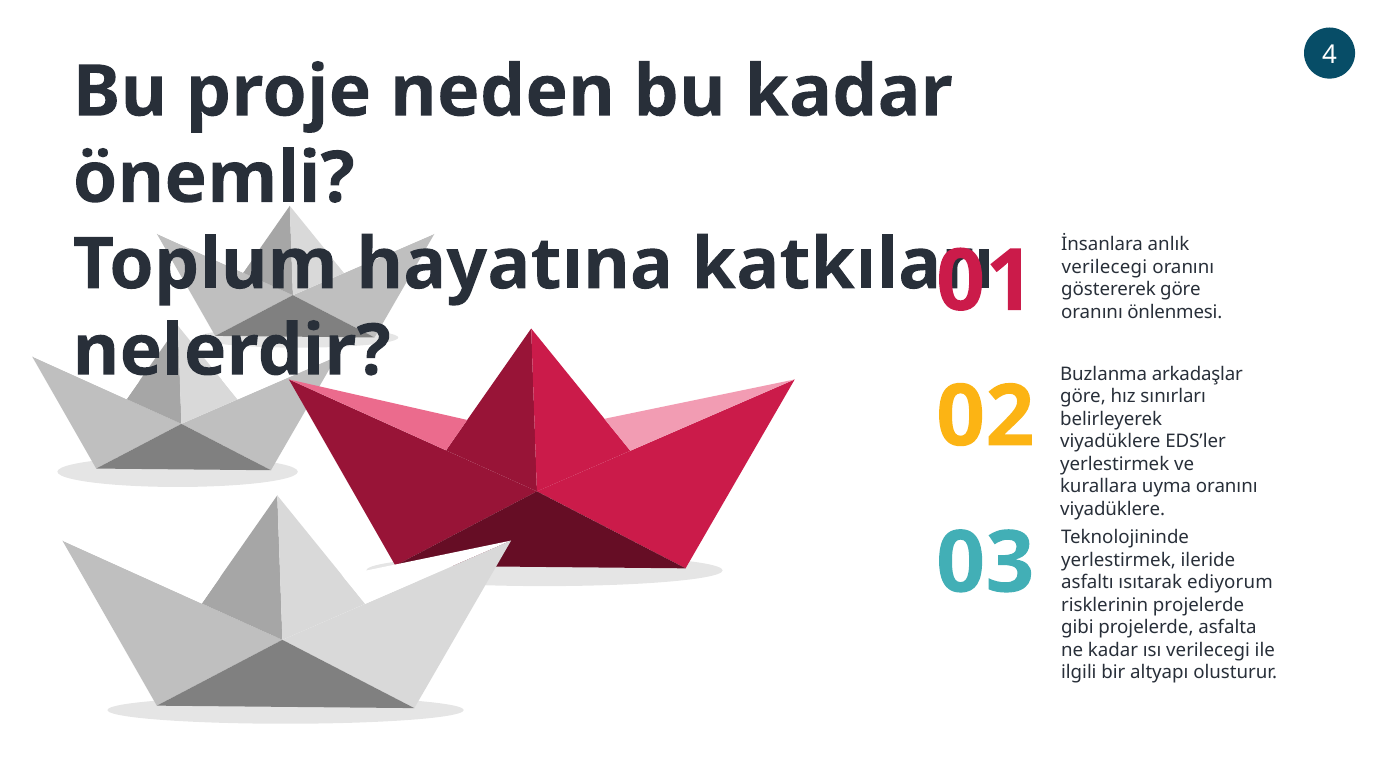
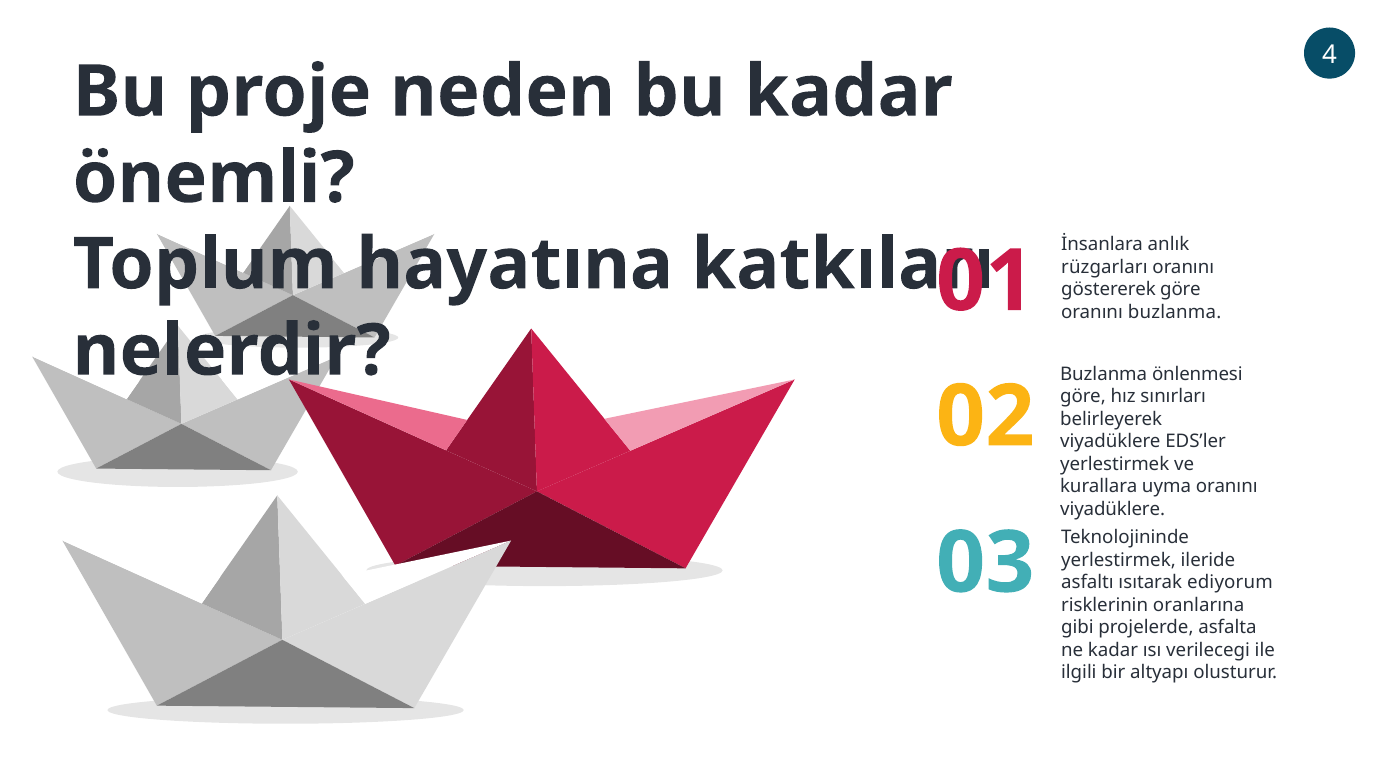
verilecegi at (1104, 267): verilecegi -> rüzgarları
oranını önlenmesi: önlenmesi -> buzlanma
arkadaşlar: arkadaşlar -> önlenmesi
risklerinin projelerde: projelerde -> oranlarına
